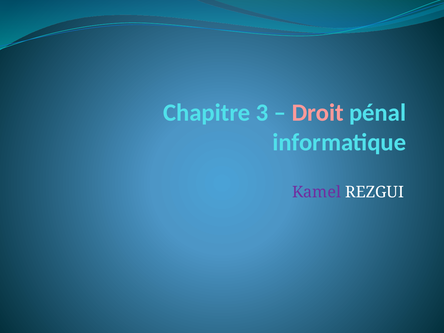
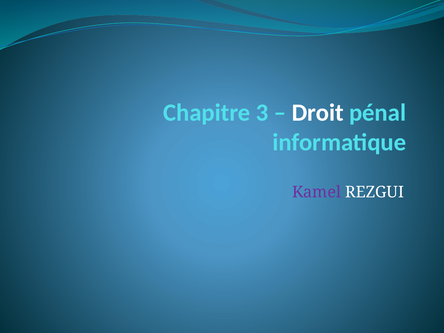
Droit colour: pink -> white
